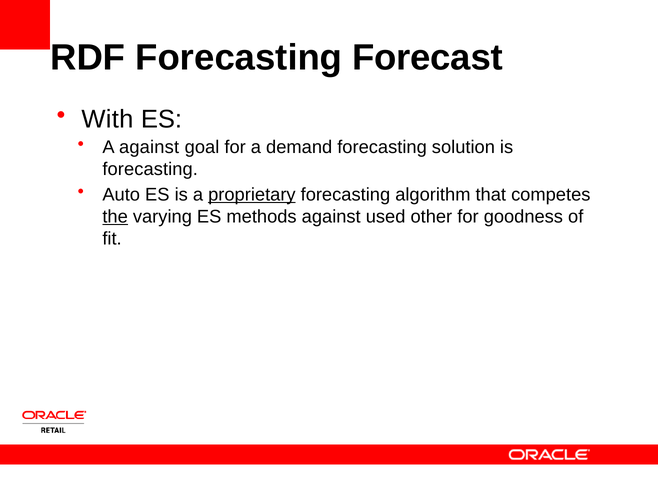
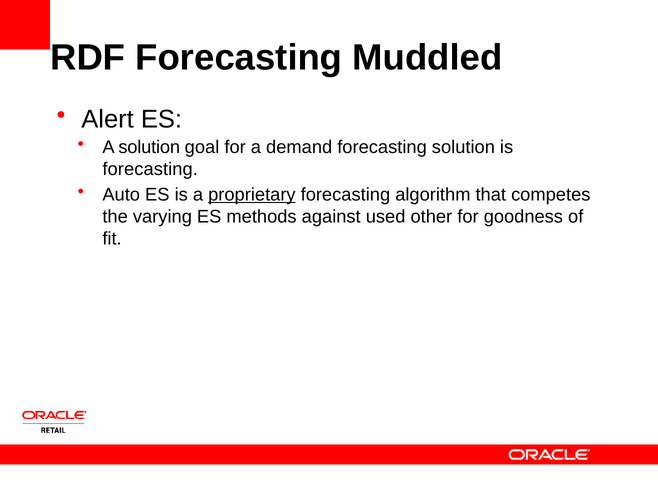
Forecast: Forecast -> Muddled
With: With -> Alert
A against: against -> solution
the underline: present -> none
